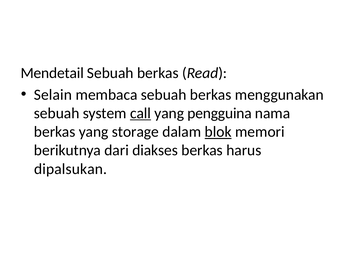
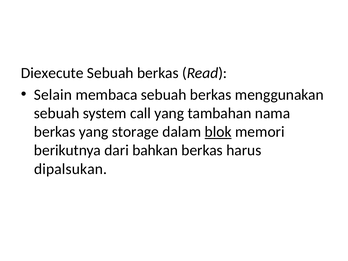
Mendetail: Mendetail -> Diexecute
call underline: present -> none
pengguina: pengguina -> tambahan
diakses: diakses -> bahkan
